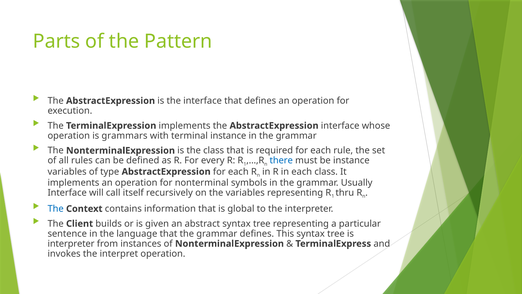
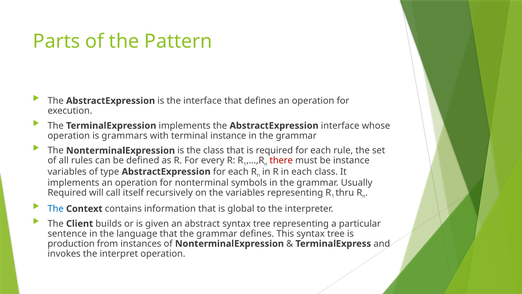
there colour: blue -> red
Interface at (67, 193): Interface -> Required
interpreter at (71, 243): interpreter -> production
